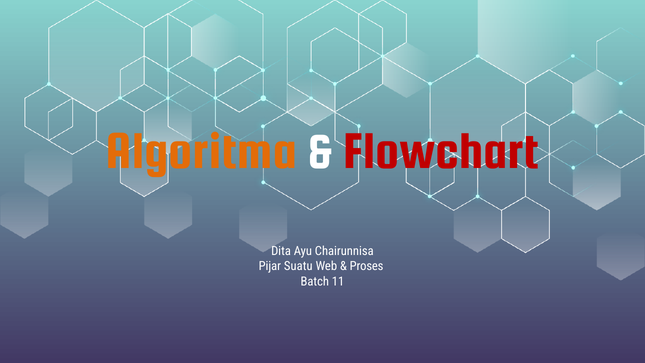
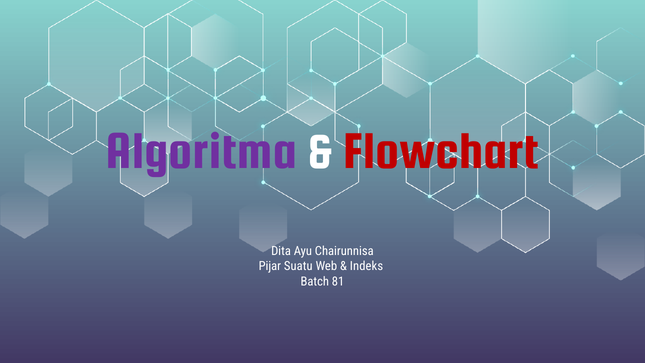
Algoritma colour: orange -> purple
Proses: Proses -> Indeks
11: 11 -> 81
